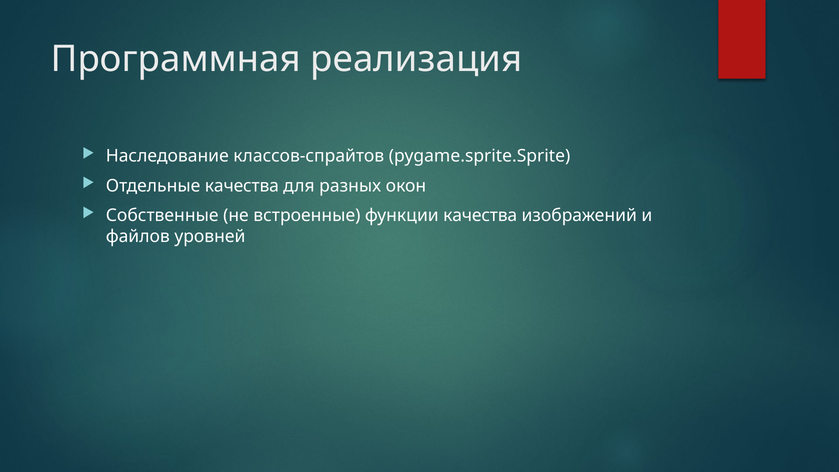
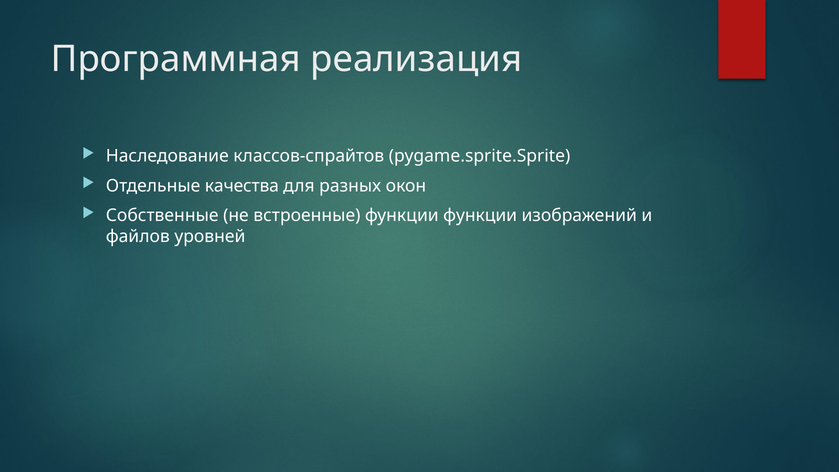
функции качества: качества -> функции
